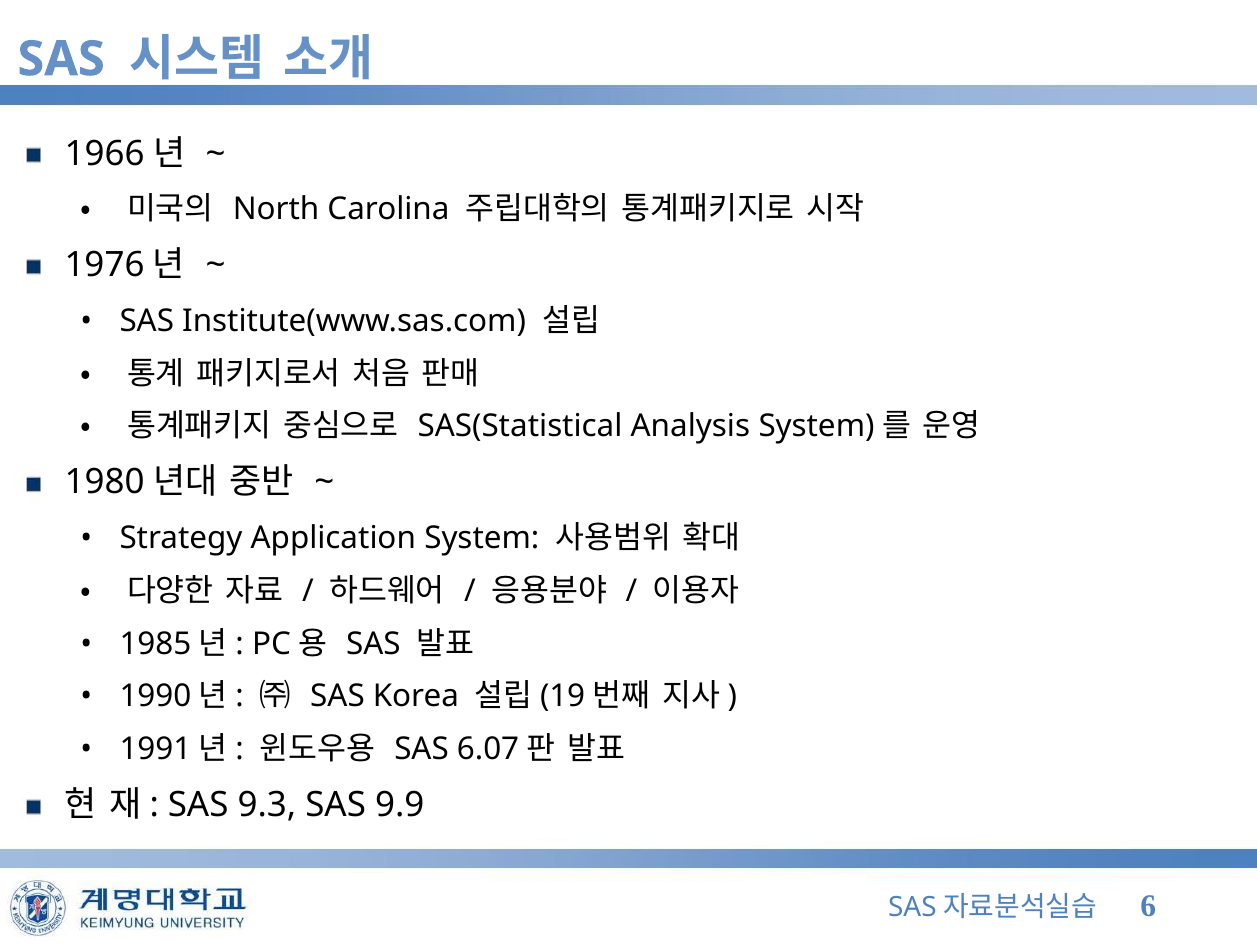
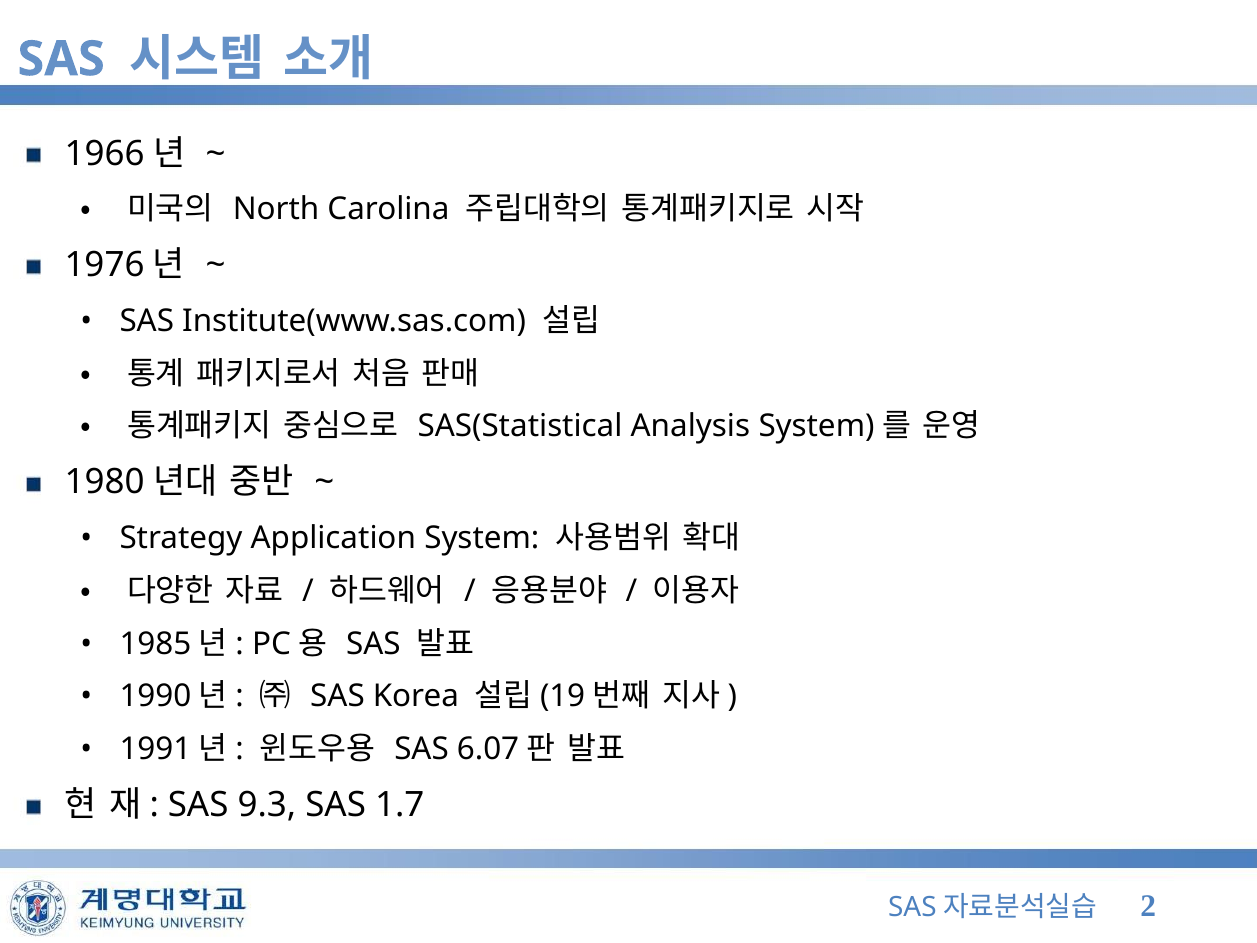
9.9: 9.9 -> 1.7
6: 6 -> 2
